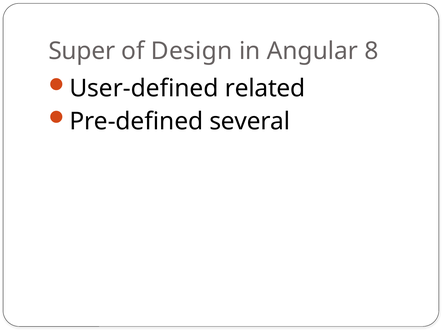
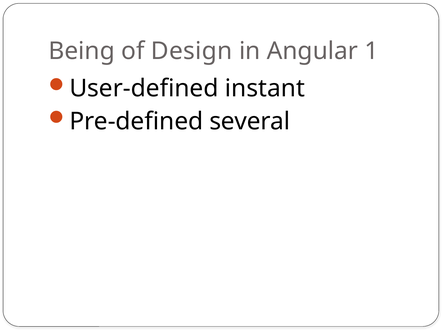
Super: Super -> Being
8: 8 -> 1
related: related -> instant
